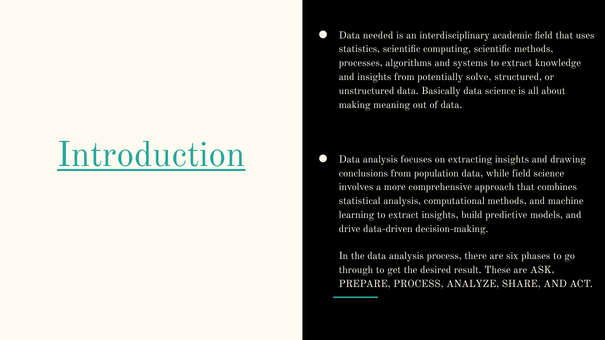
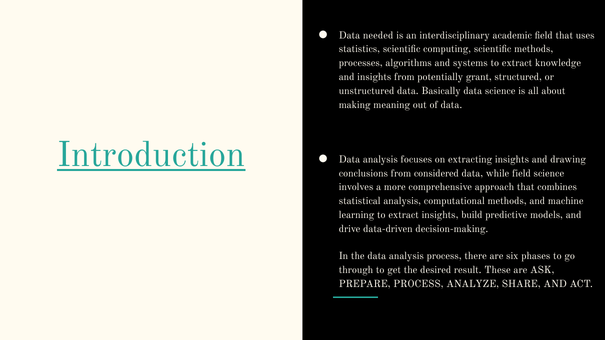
solve: solve -> grant
population: population -> considered
